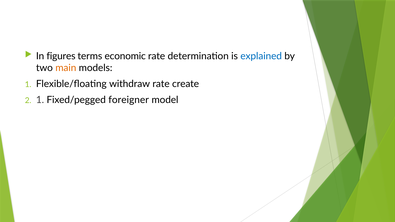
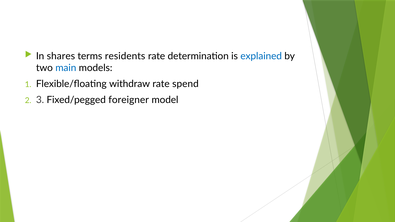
figures: figures -> shares
economic: economic -> residents
main colour: orange -> blue
create: create -> spend
2 1: 1 -> 3
